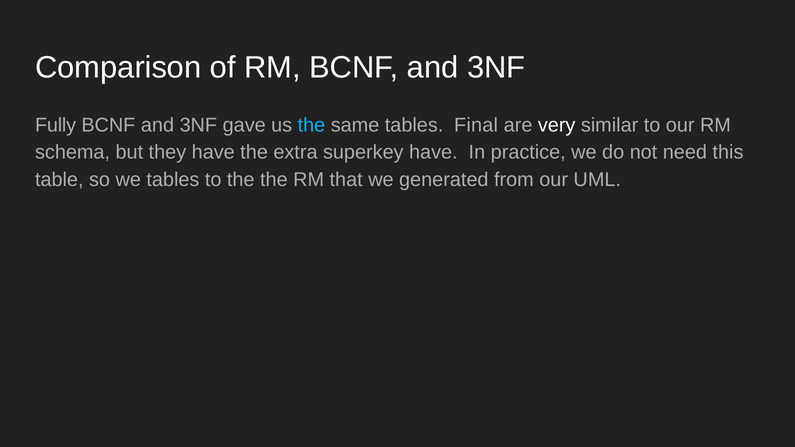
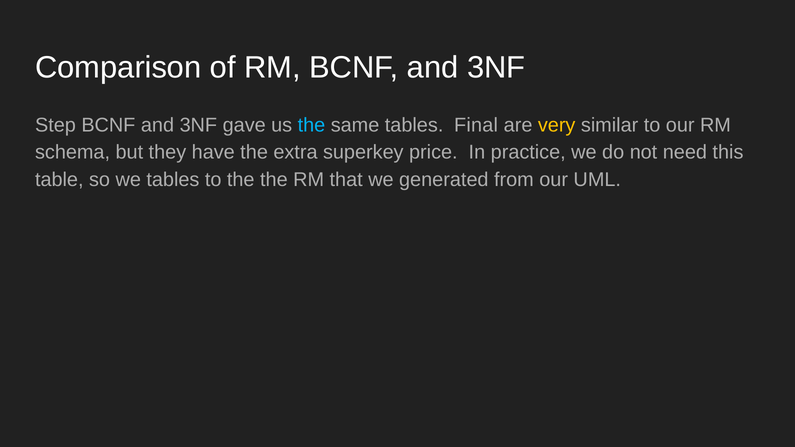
Fully: Fully -> Step
very colour: white -> yellow
superkey have: have -> price
